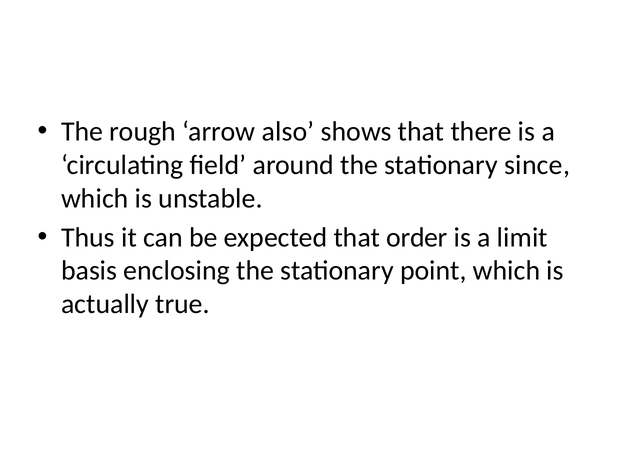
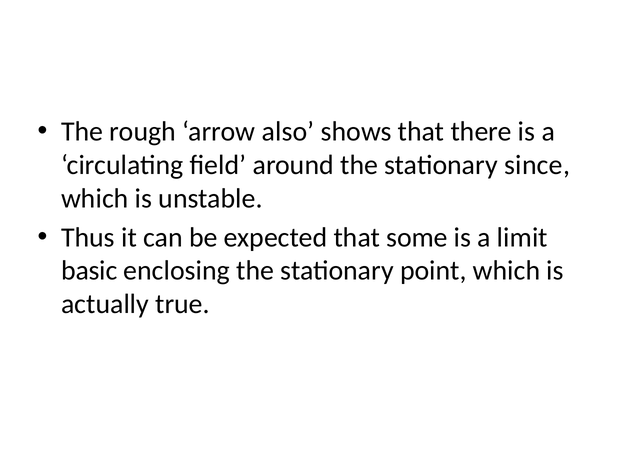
order: order -> some
basis: basis -> basic
